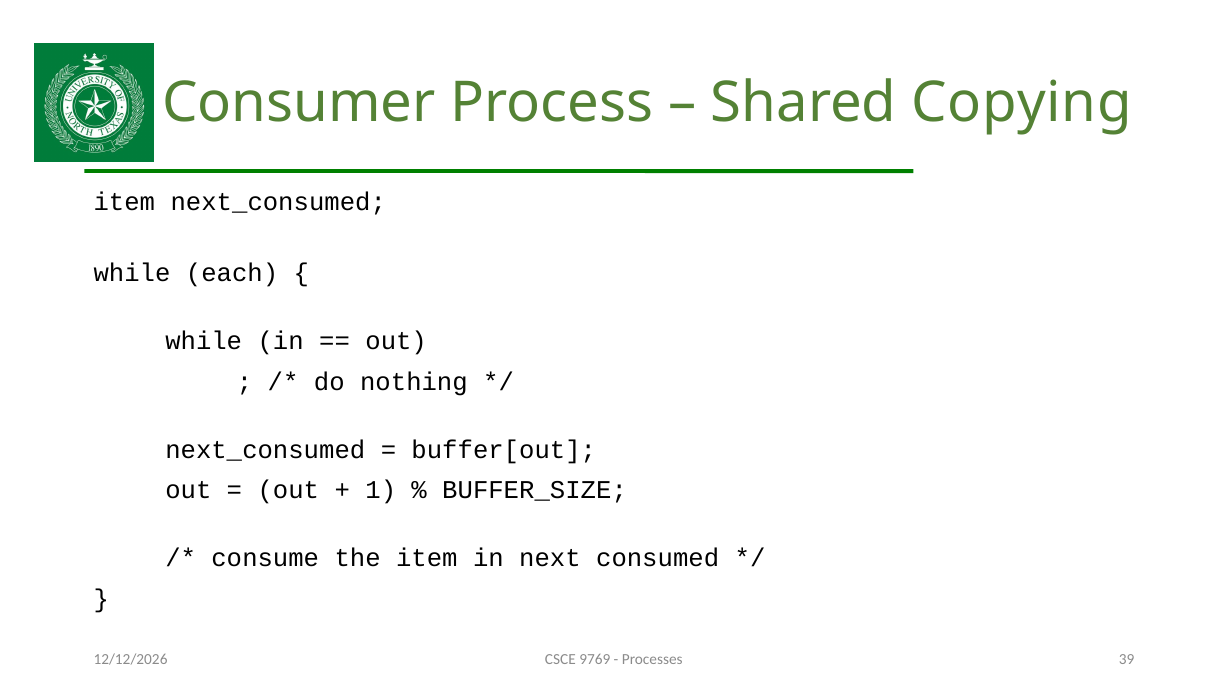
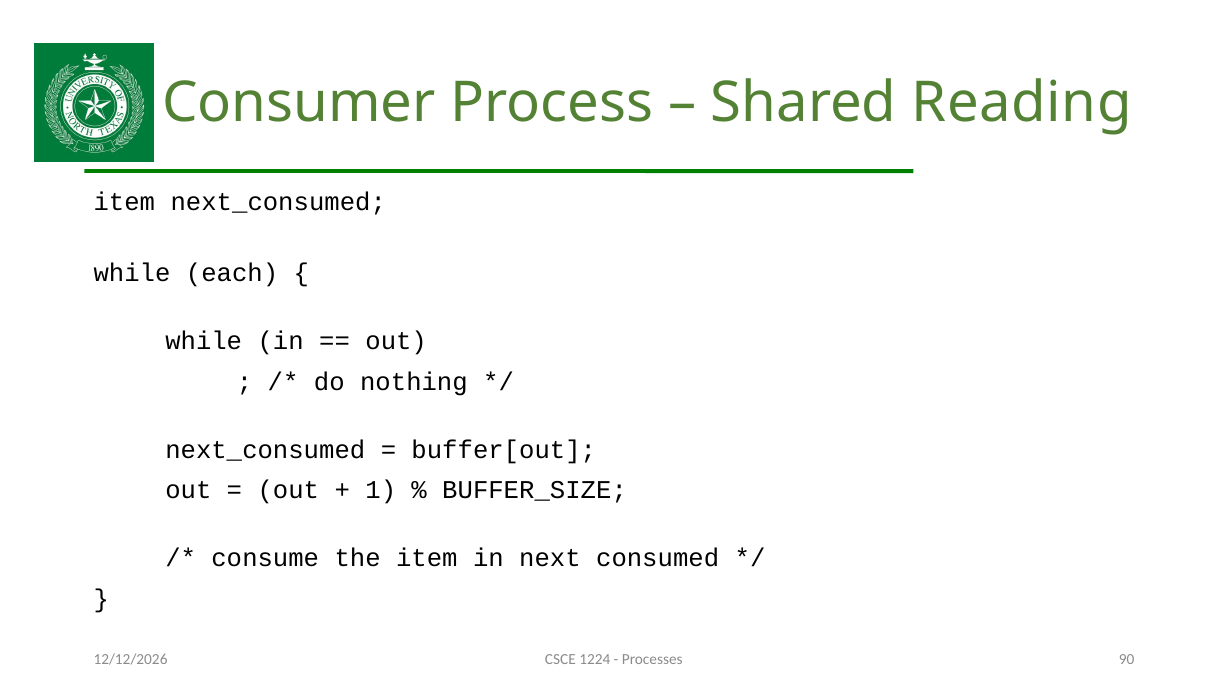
Copying: Copying -> Reading
9769: 9769 -> 1224
39: 39 -> 90
